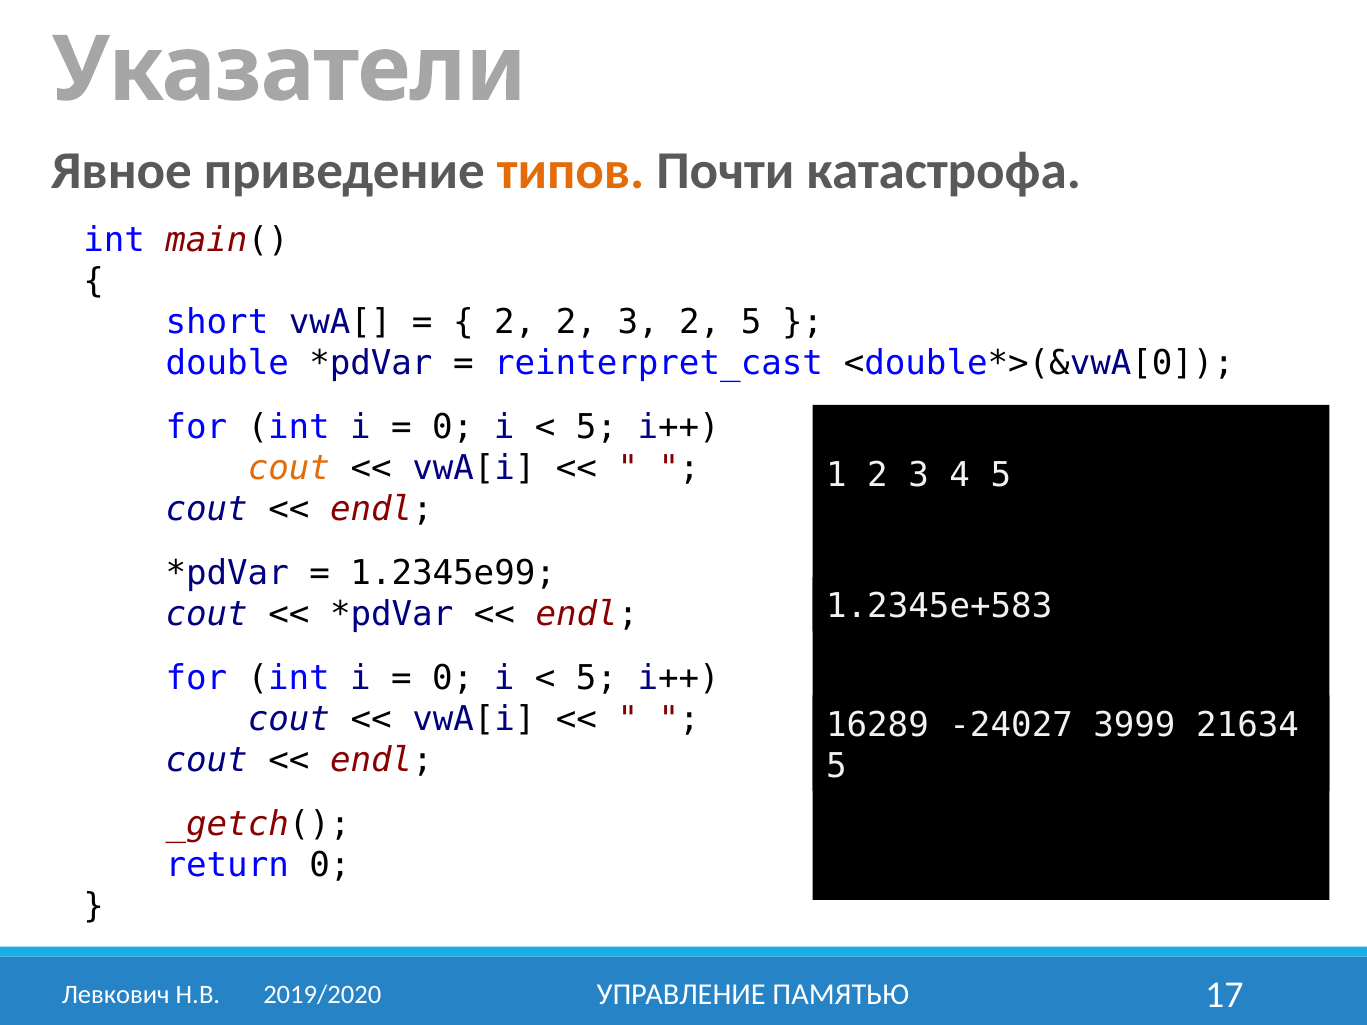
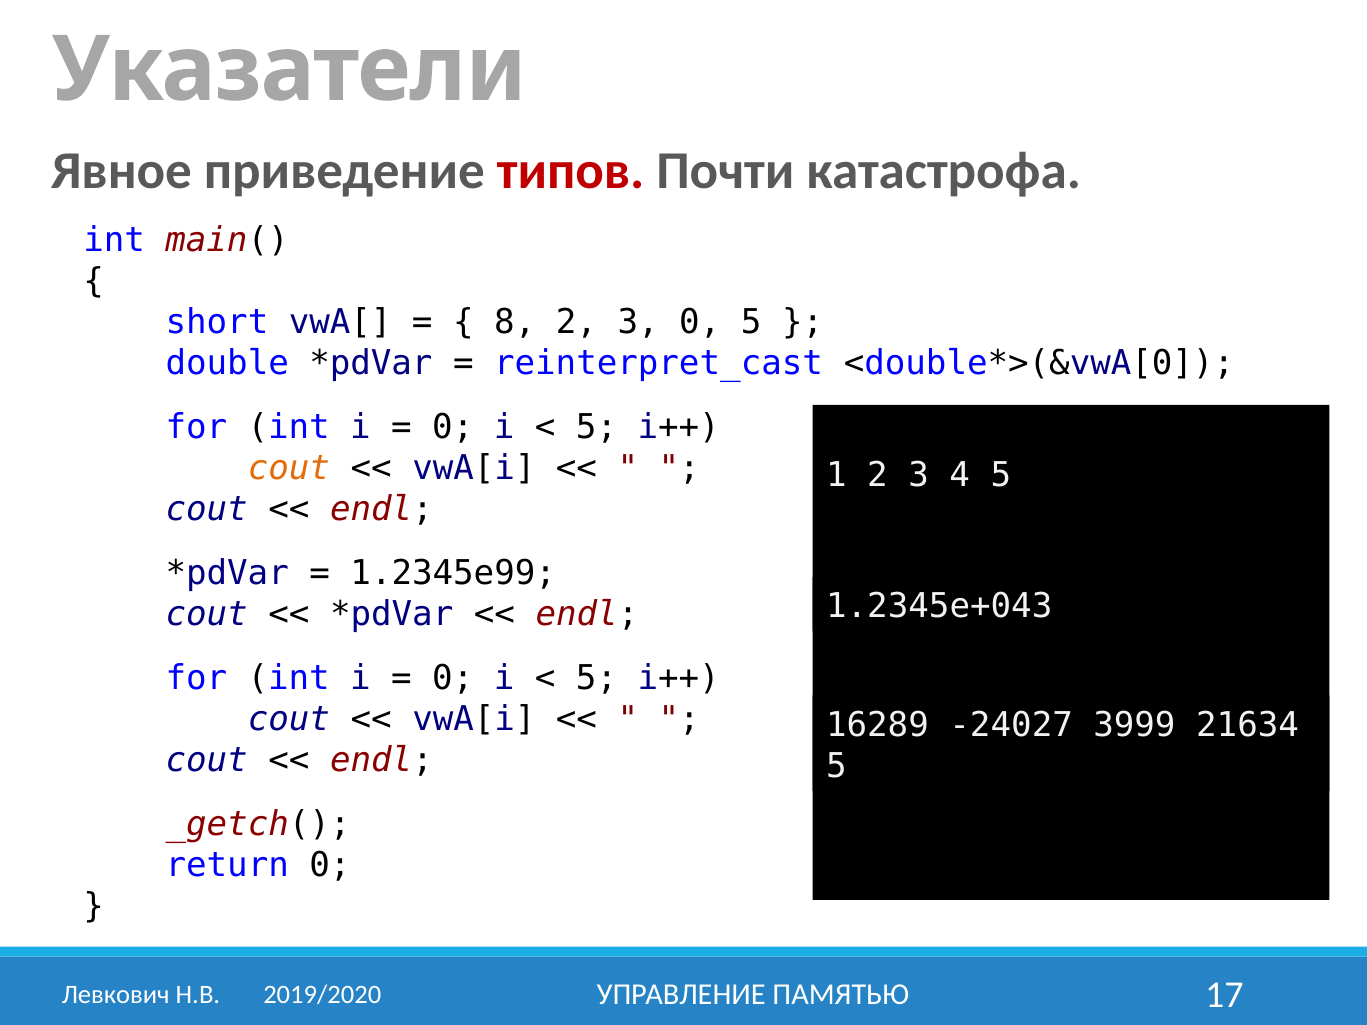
типов colour: orange -> red
2 at (515, 323): 2 -> 8
3 2: 2 -> 0
1.2345e+583: 1.2345e+583 -> 1.2345e+043
